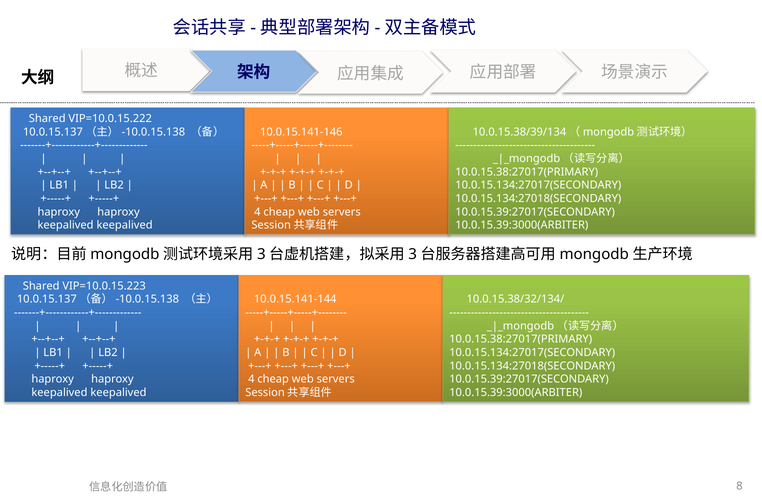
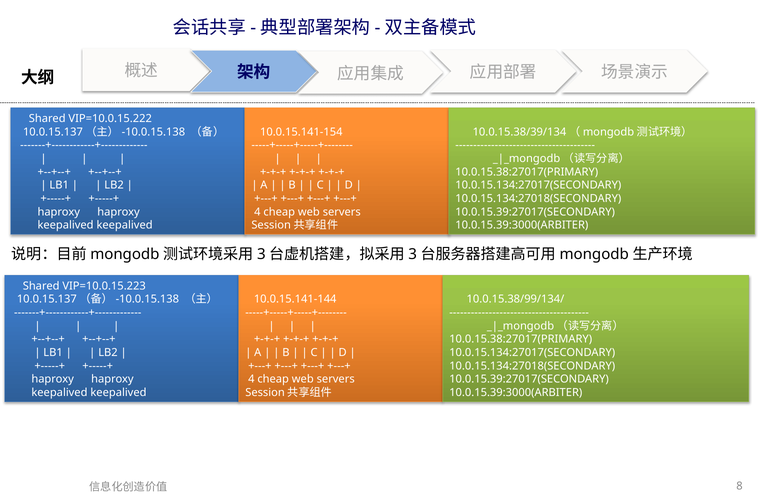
10.0.15.141-146: 10.0.15.141-146 -> 10.0.15.141-154
10.0.15.38/32/134/: 10.0.15.38/32/134/ -> 10.0.15.38/99/134/
